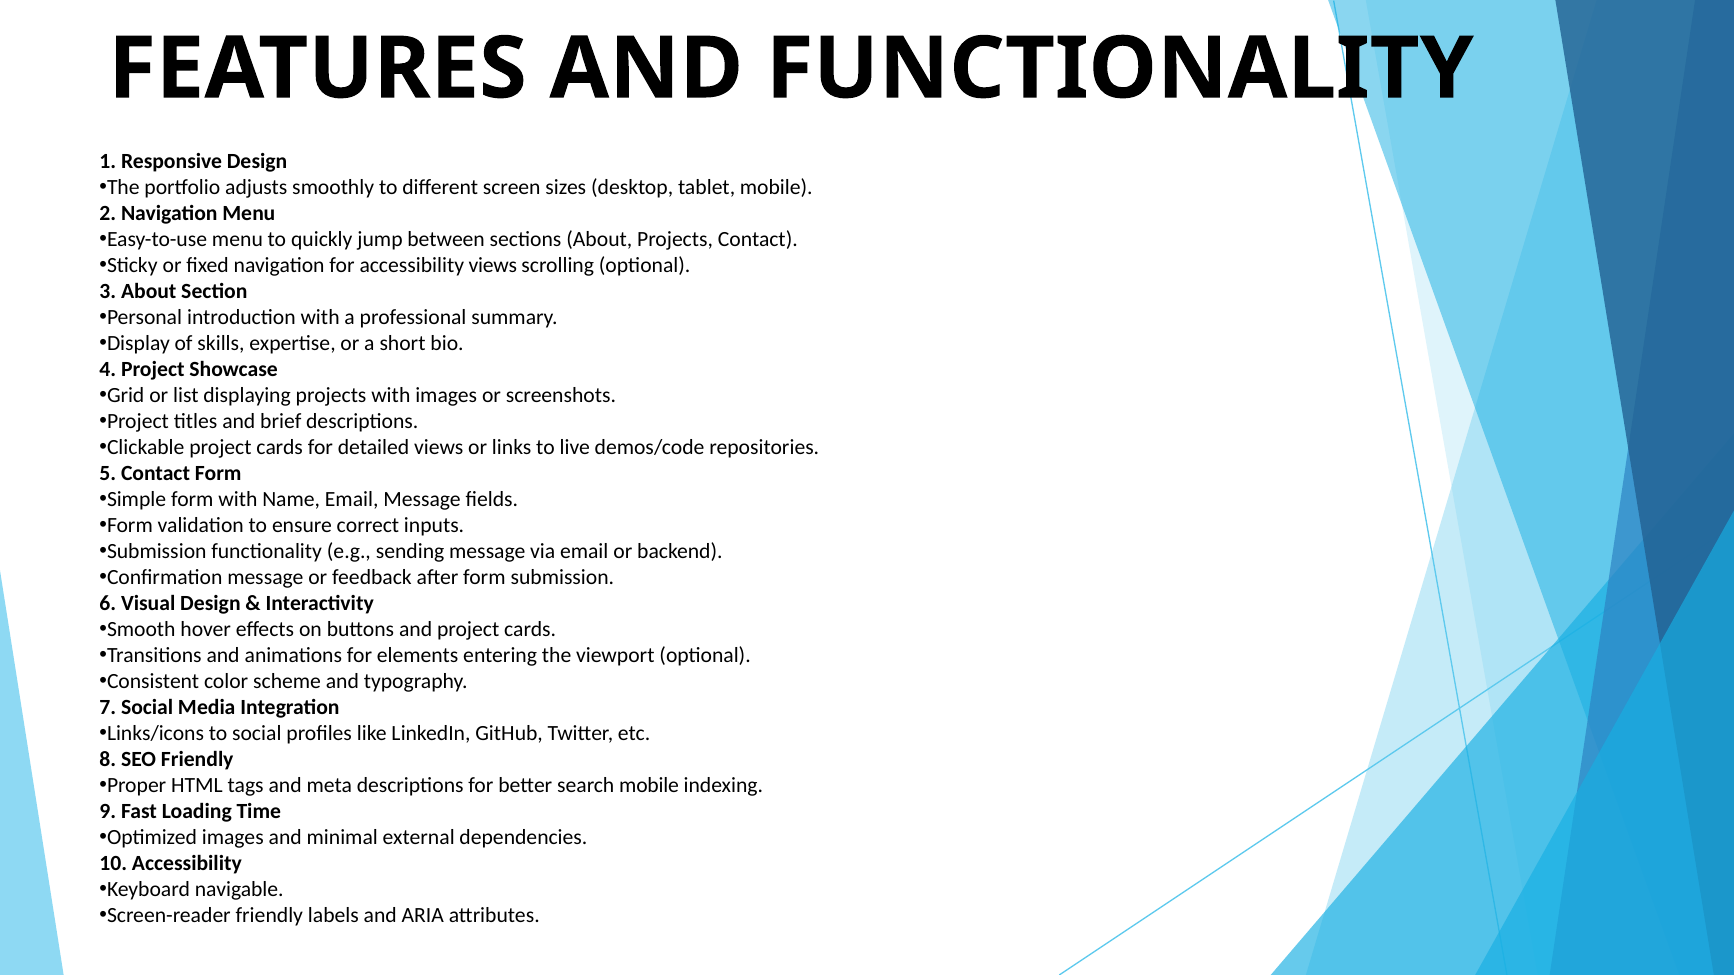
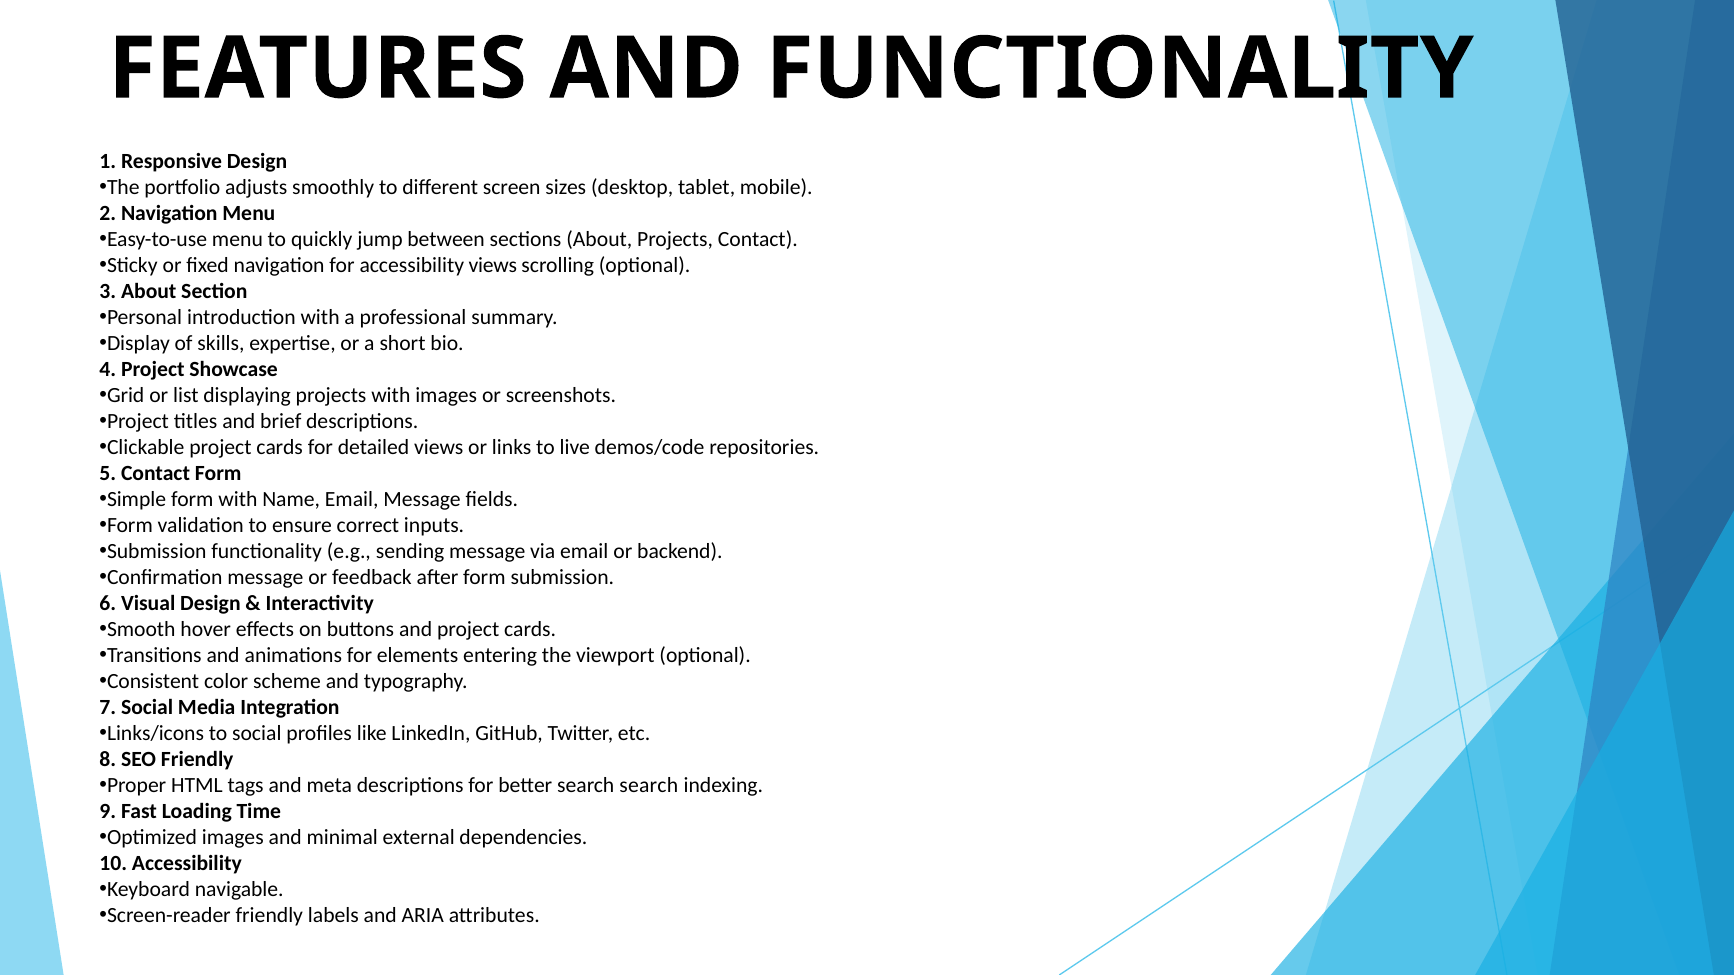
search mobile: mobile -> search
